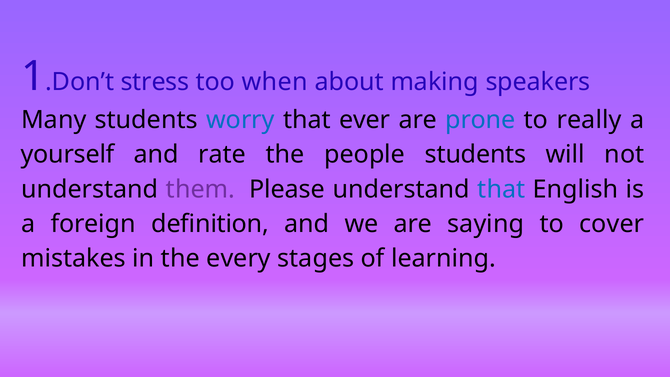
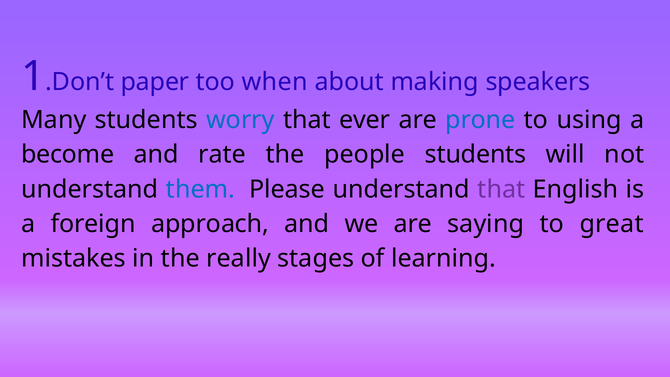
stress: stress -> paper
really: really -> using
yourself: yourself -> become
them colour: purple -> blue
that at (501, 189) colour: blue -> purple
definition: definition -> approach
cover: cover -> great
every: every -> really
